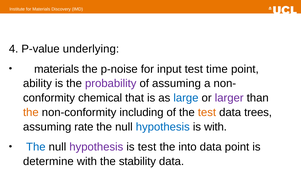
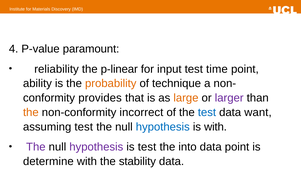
underlying: underlying -> paramount
materials at (57, 69): materials -> reliability
p-noise: p-noise -> p-linear
probability colour: purple -> orange
of assuming: assuming -> technique
chemical: chemical -> provides
large colour: blue -> orange
including: including -> incorrect
test at (207, 113) colour: orange -> blue
trees: trees -> want
assuming rate: rate -> test
The at (36, 147) colour: blue -> purple
